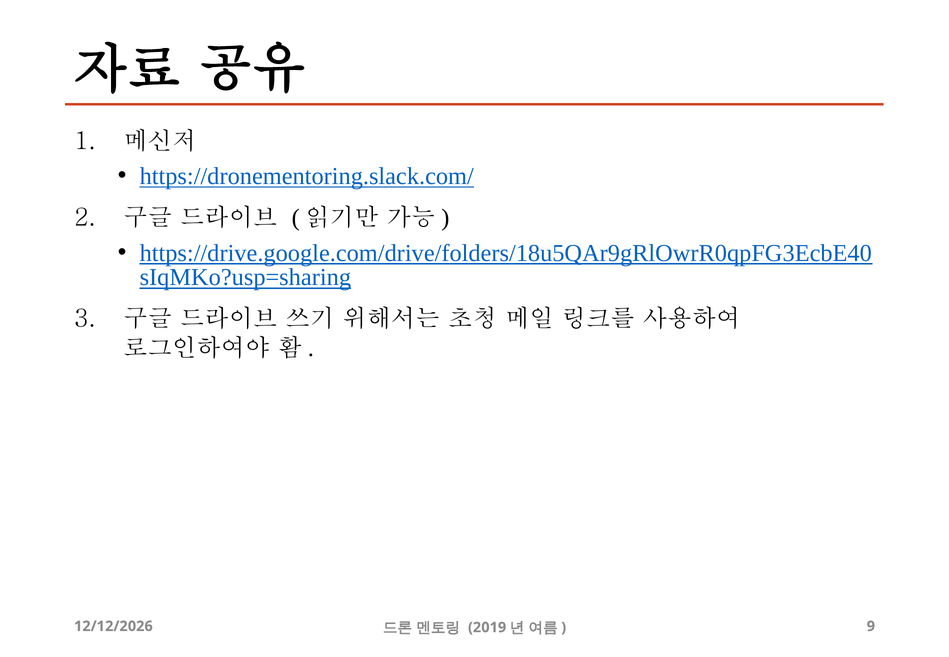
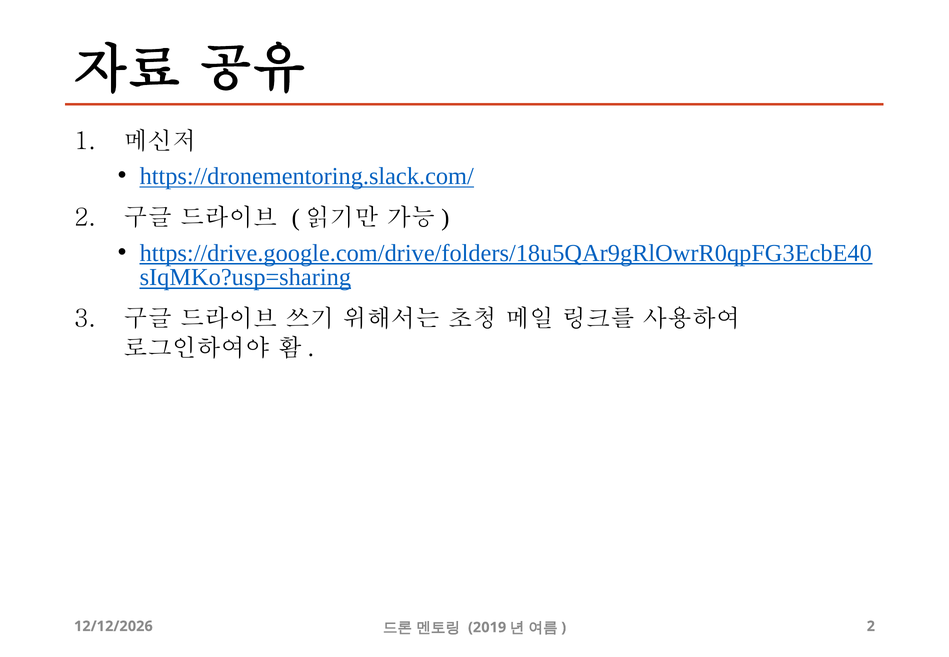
9 at (871, 626): 9 -> 2
